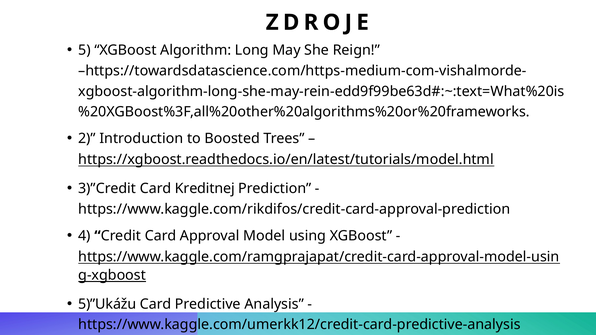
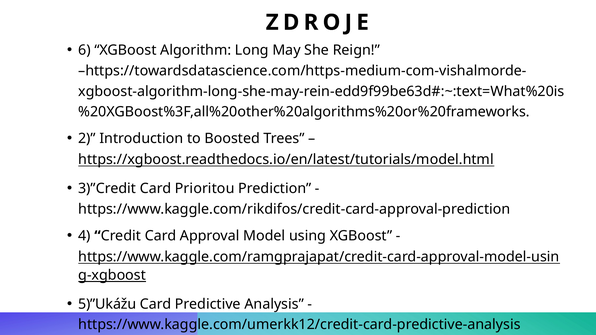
5: 5 -> 6
Kreditnej: Kreditnej -> Prioritou
